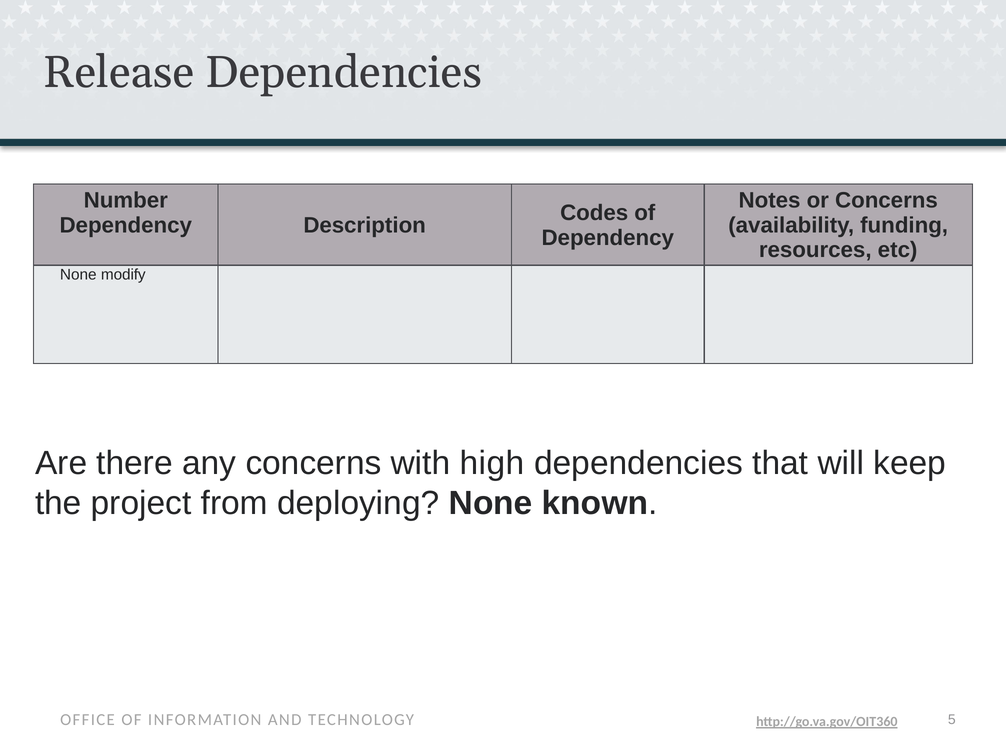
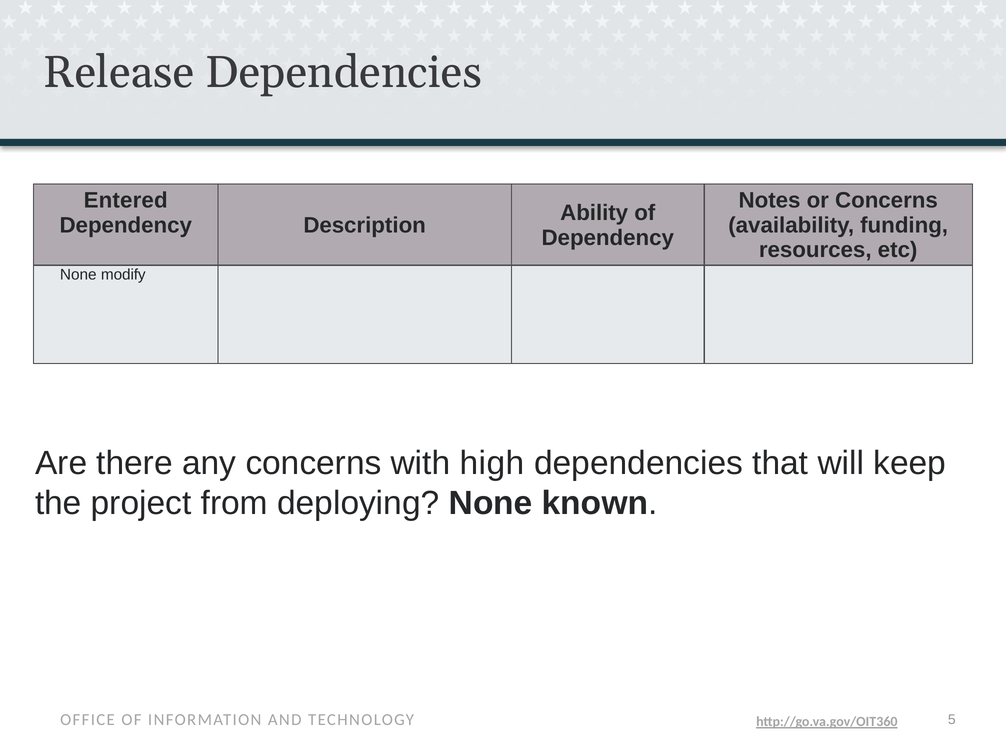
Number: Number -> Entered
Codes: Codes -> Ability
